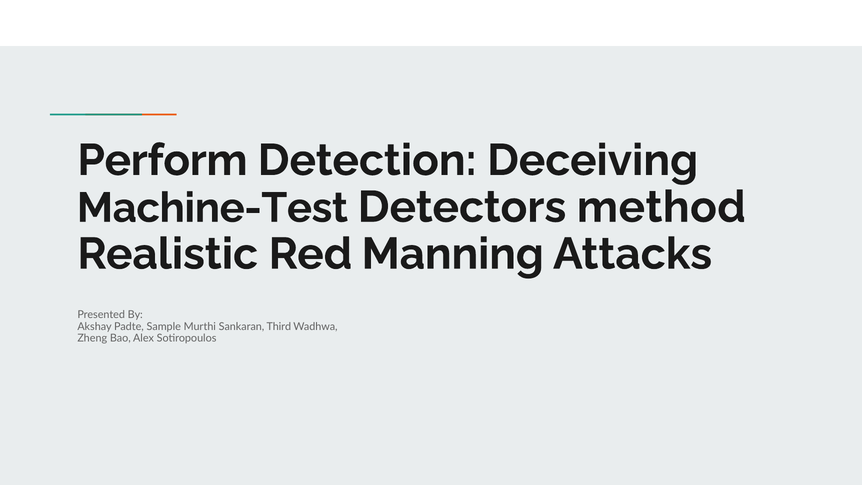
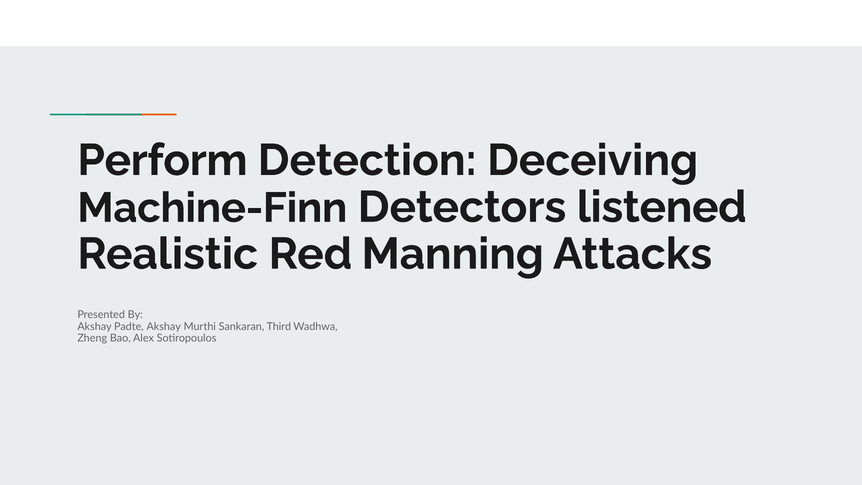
Machine-Test: Machine-Test -> Machine-Finn
method: method -> listened
Padte Sample: Sample -> Akshay
